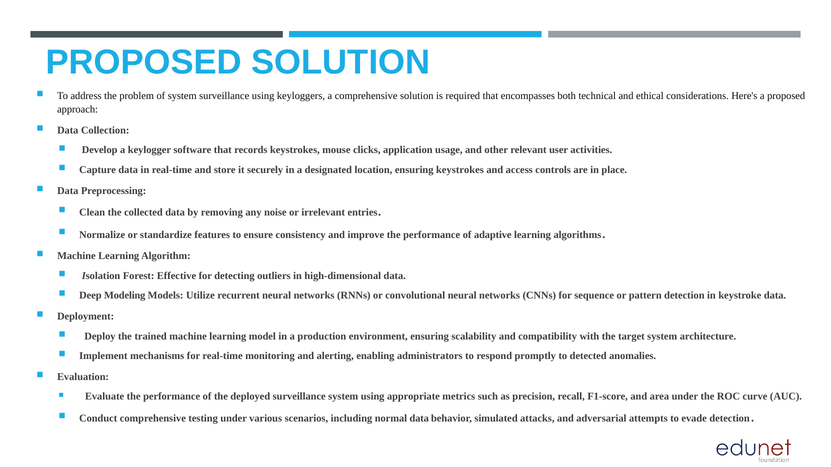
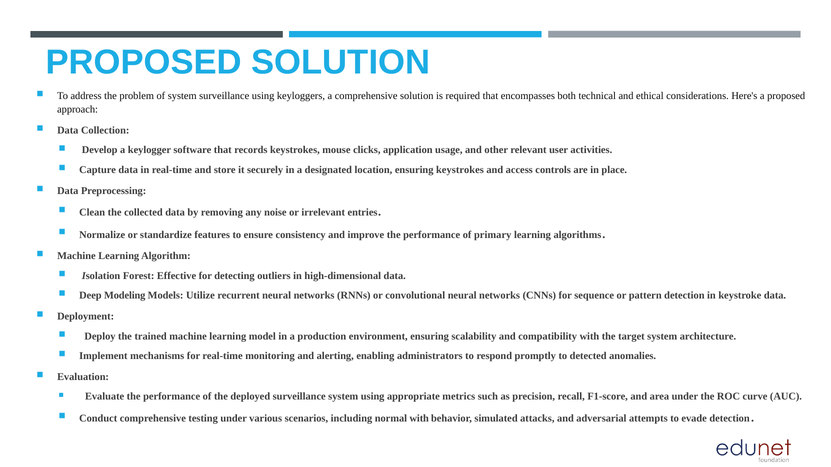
adaptive: adaptive -> primary
normal data: data -> with
